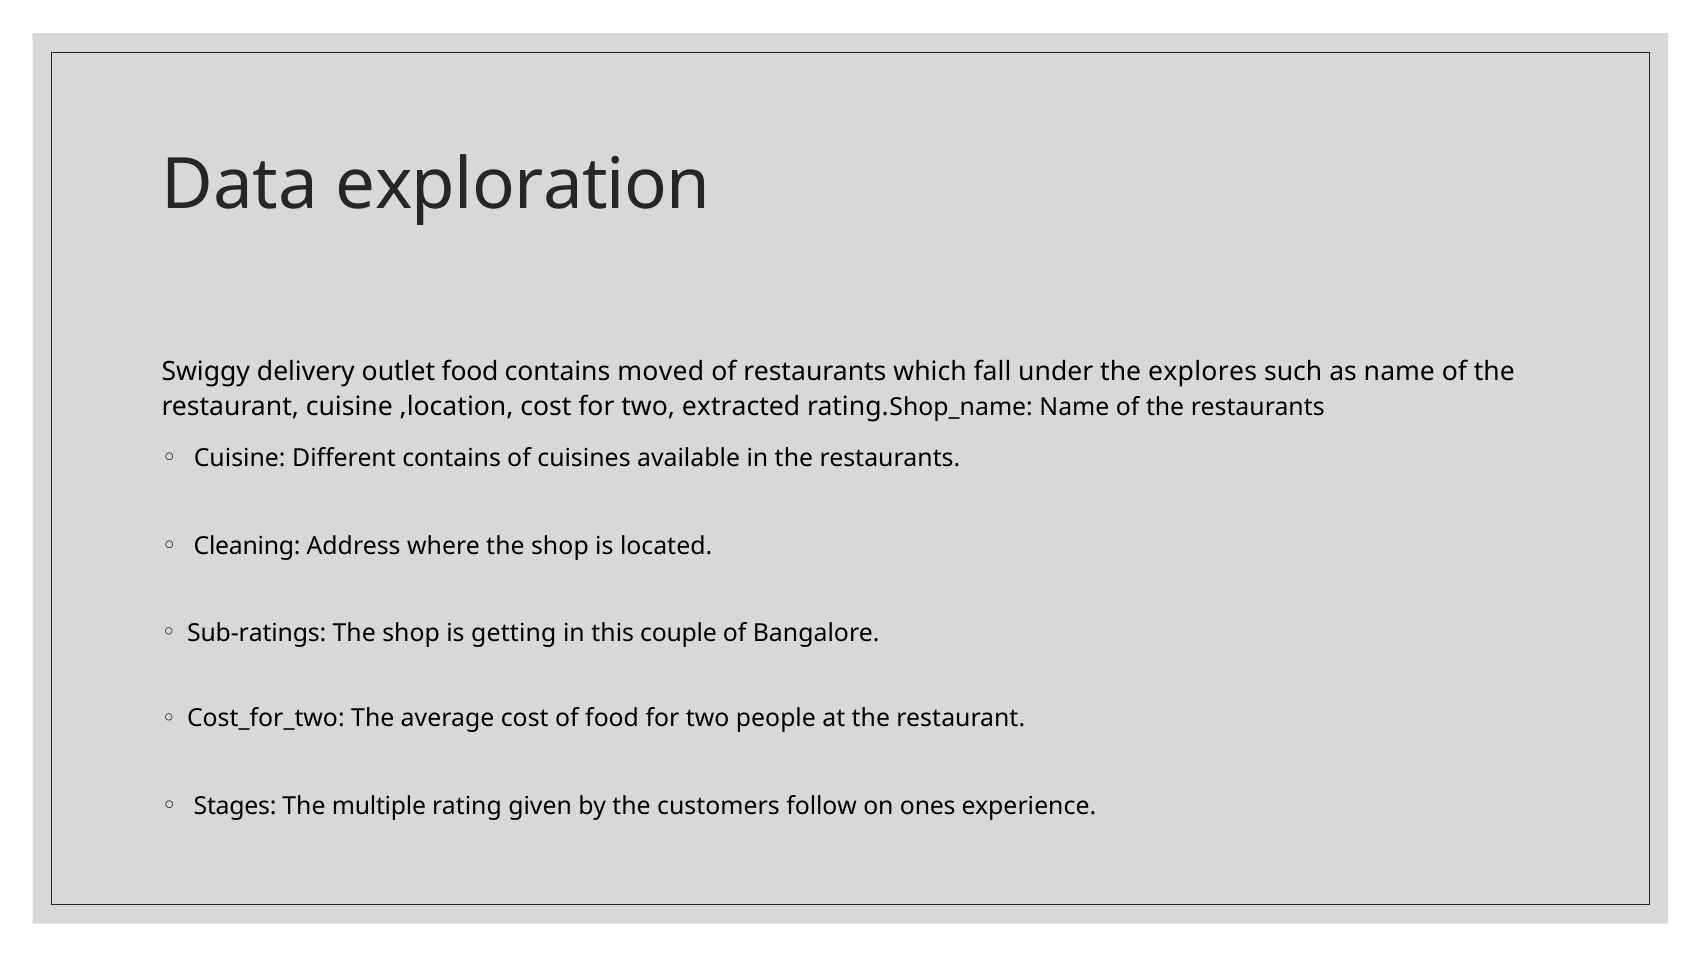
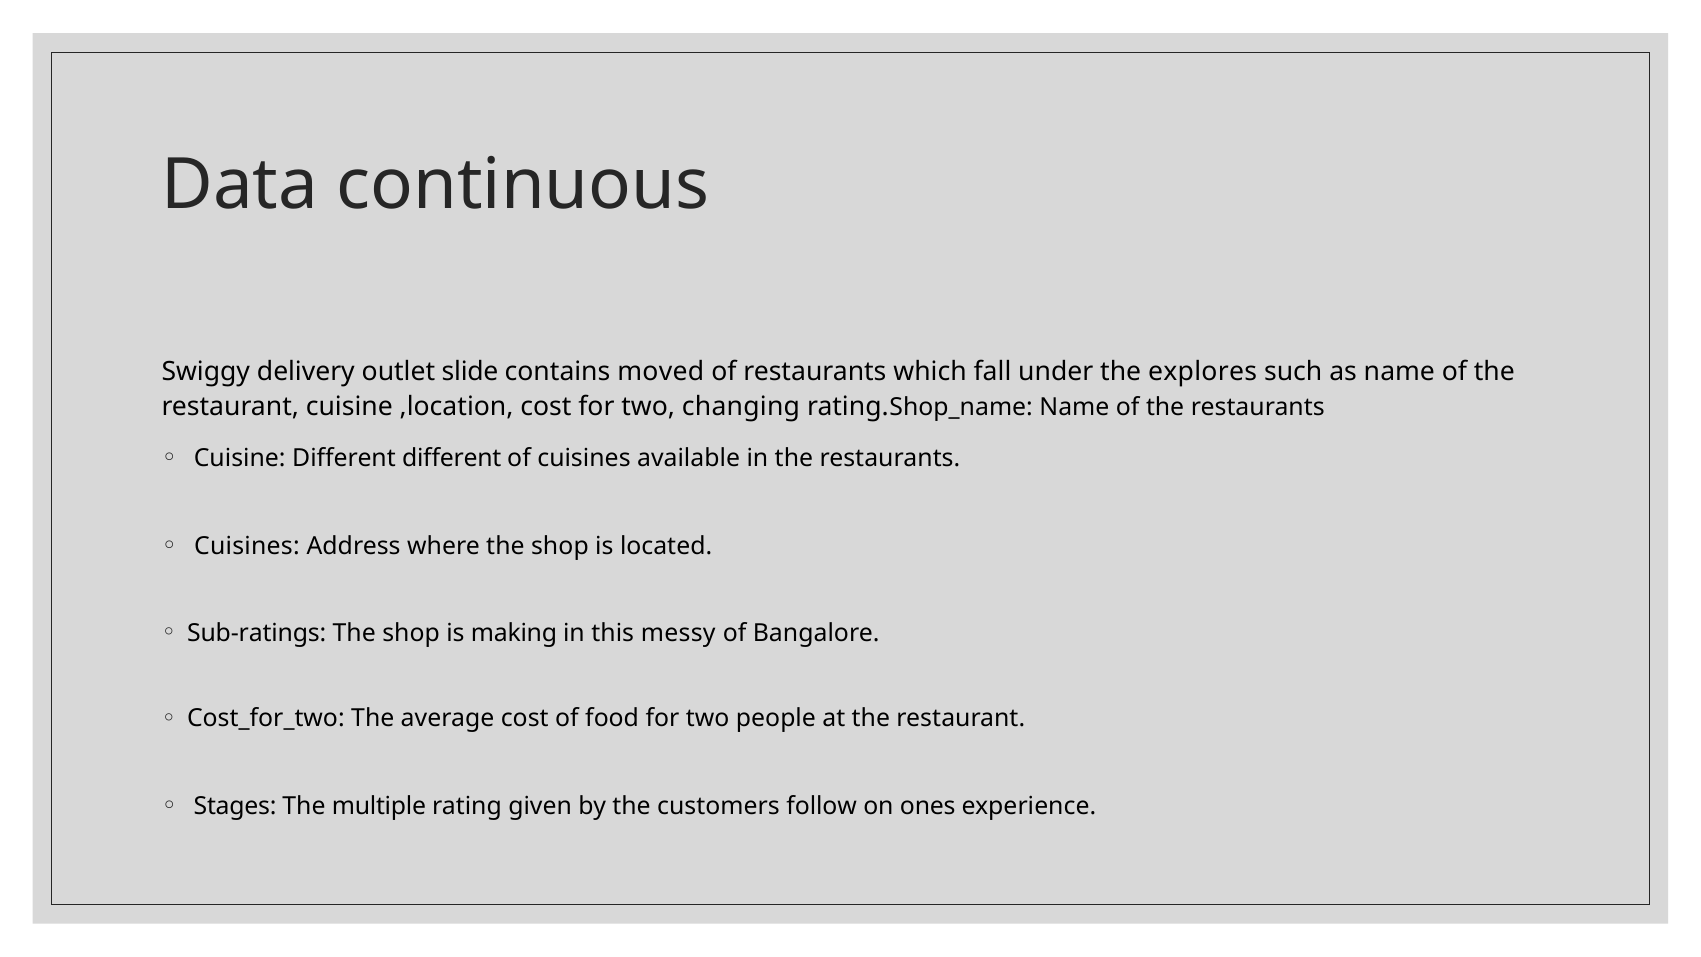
exploration: exploration -> continuous
outlet food: food -> slide
extracted: extracted -> changing
Different contains: contains -> different
Cleaning at (247, 547): Cleaning -> Cuisines
getting: getting -> making
couple: couple -> messy
